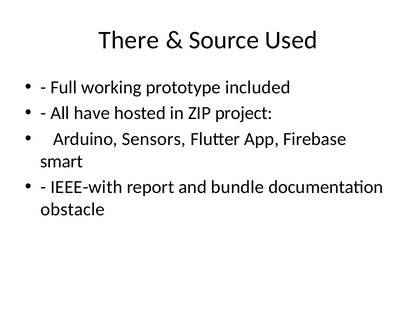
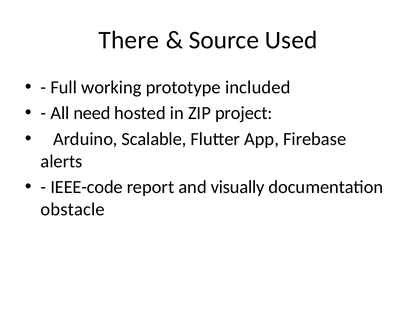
have: have -> need
Sensors: Sensors -> Scalable
smart: smart -> alerts
IEEE-with: IEEE-with -> IEEE-code
bundle: bundle -> visually
